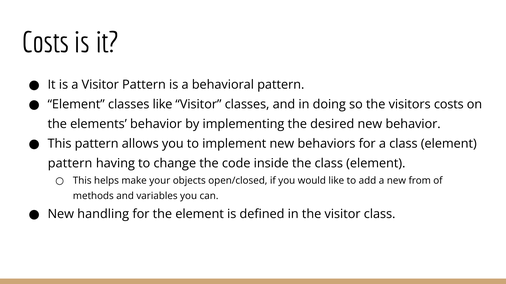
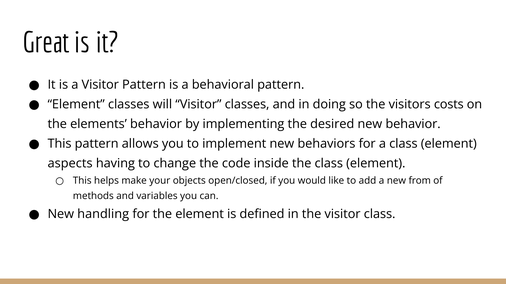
Costs at (46, 43): Costs -> Great
classes like: like -> will
pattern at (70, 164): pattern -> aspects
